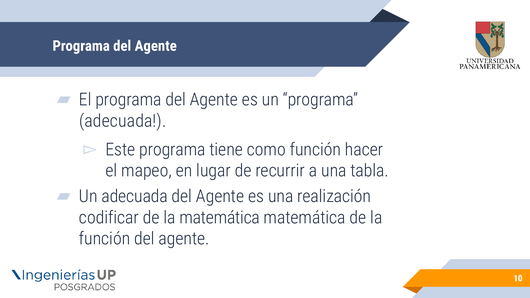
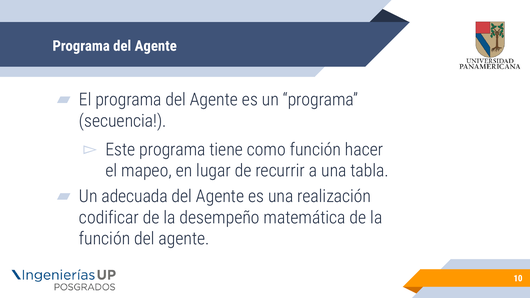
adecuada at (123, 121): adecuada -> secuencia
la matemática: matemática -> desempeño
